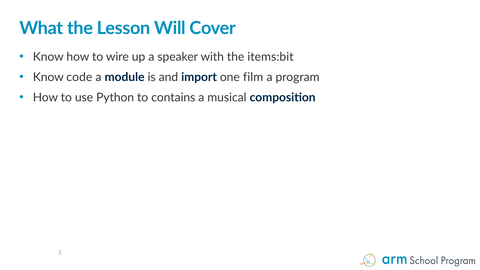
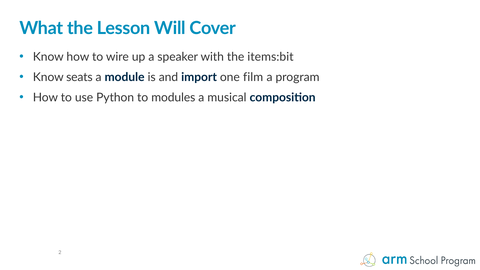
code: code -> seats
contains: contains -> modules
